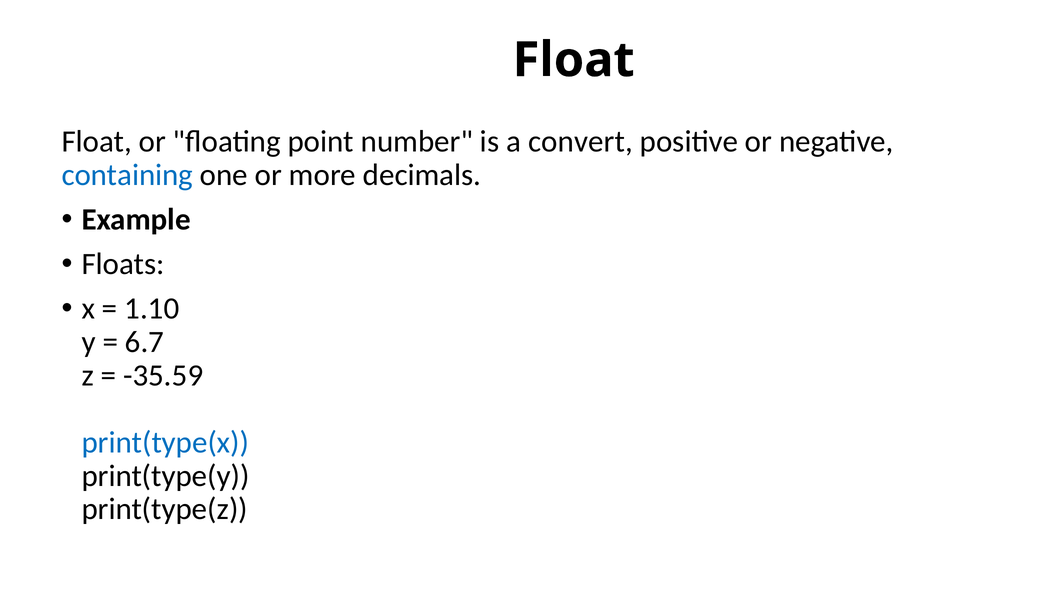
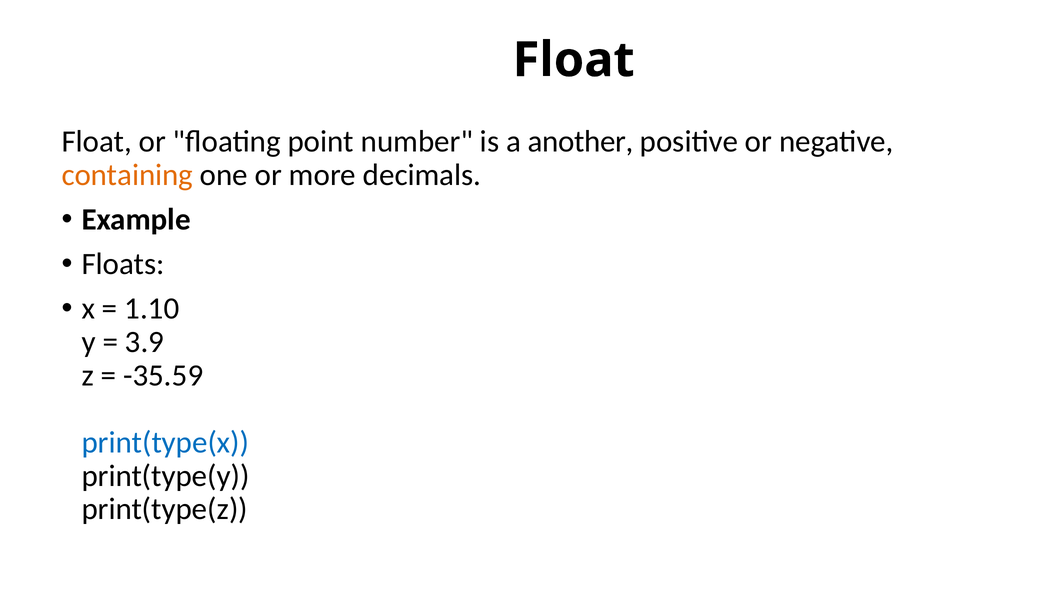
convert: convert -> another
containing colour: blue -> orange
6.7: 6.7 -> 3.9
